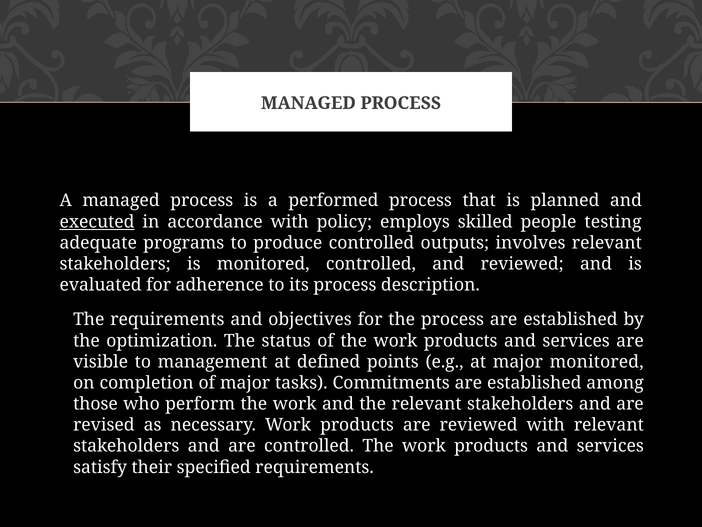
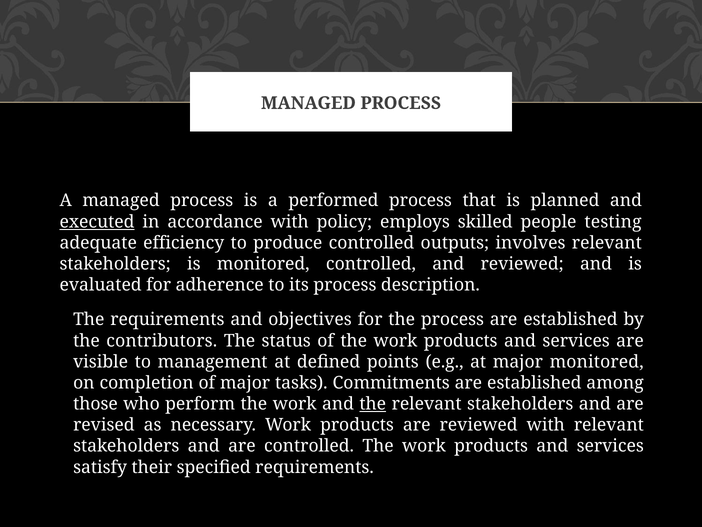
programs: programs -> efficiency
optimization: optimization -> contributors
the at (373, 404) underline: none -> present
